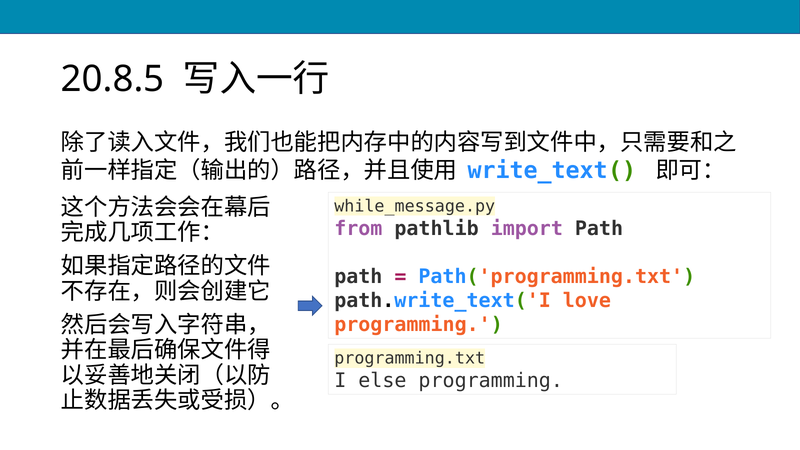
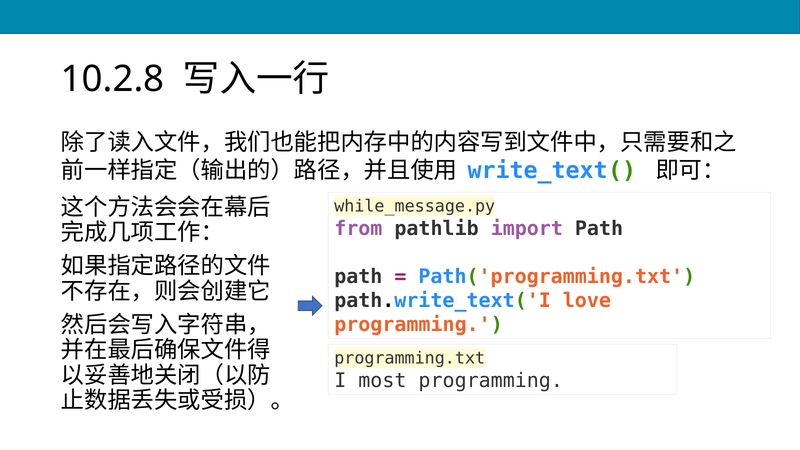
20.8.5: 20.8.5 -> 10.2.8
else: else -> most
